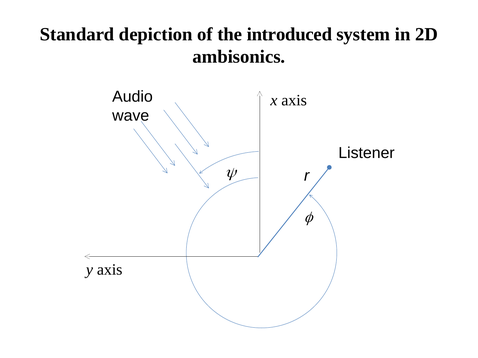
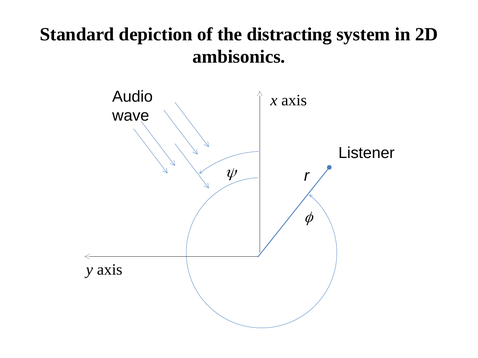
introduced: introduced -> distracting
